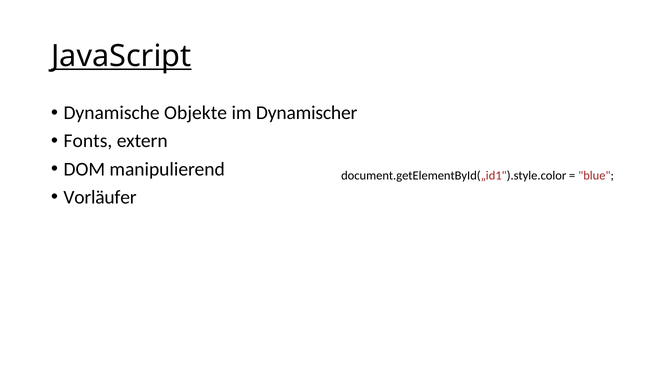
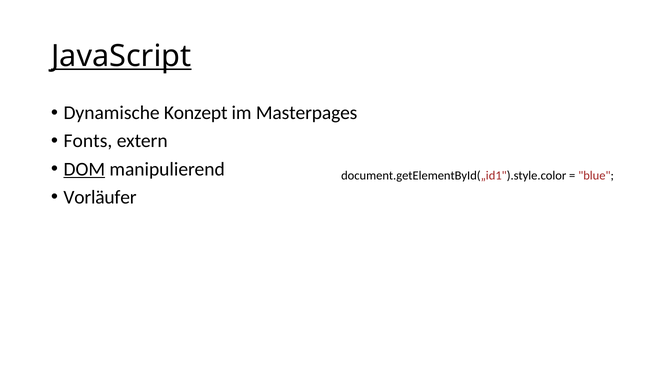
Objekte: Objekte -> Konzept
Dynamischer: Dynamischer -> Masterpages
DOM underline: none -> present
